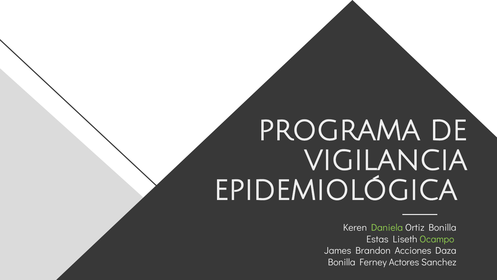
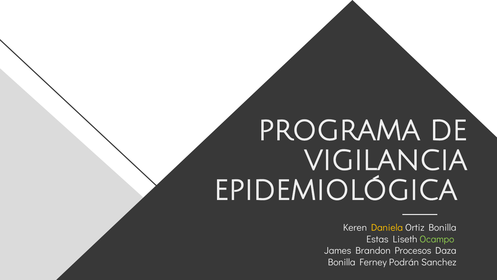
Daniela colour: light green -> yellow
Acciones: Acciones -> Procesos
Actores: Actores -> Podrán
